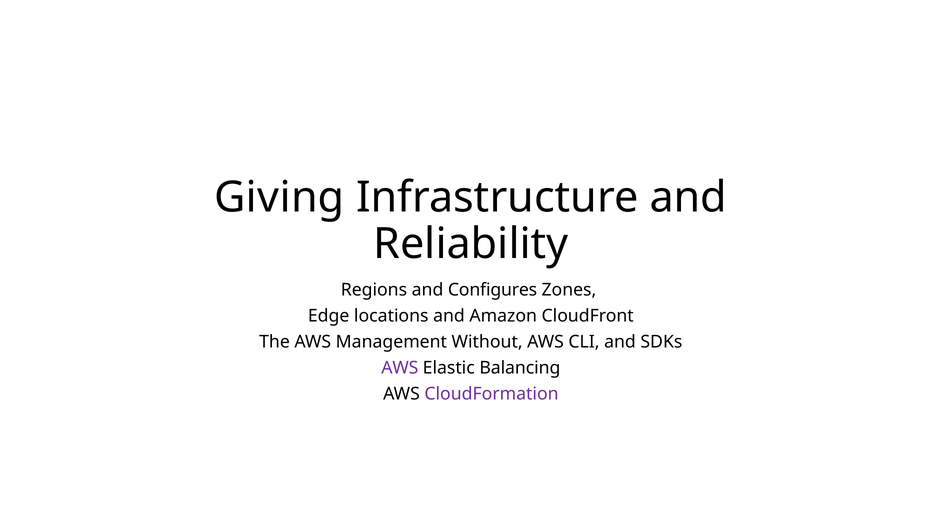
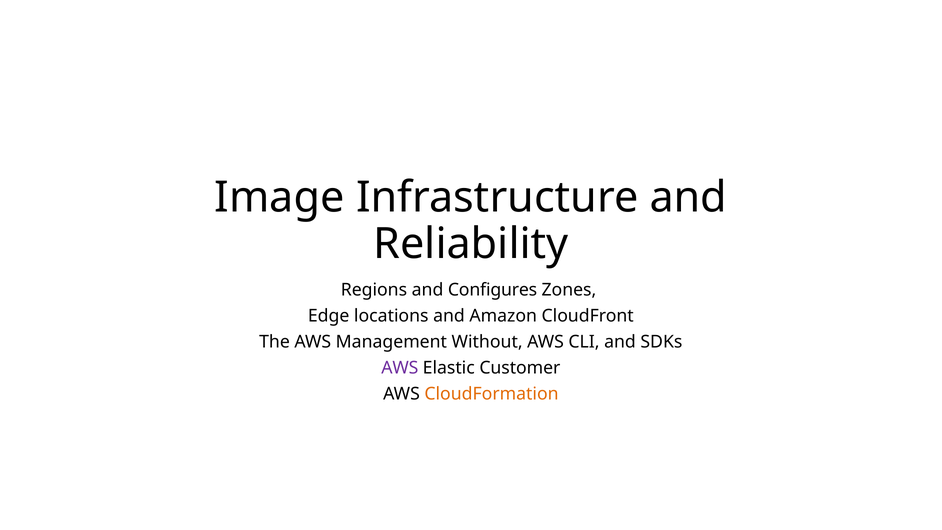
Giving: Giving -> Image
Balancing: Balancing -> Customer
CloudFormation colour: purple -> orange
